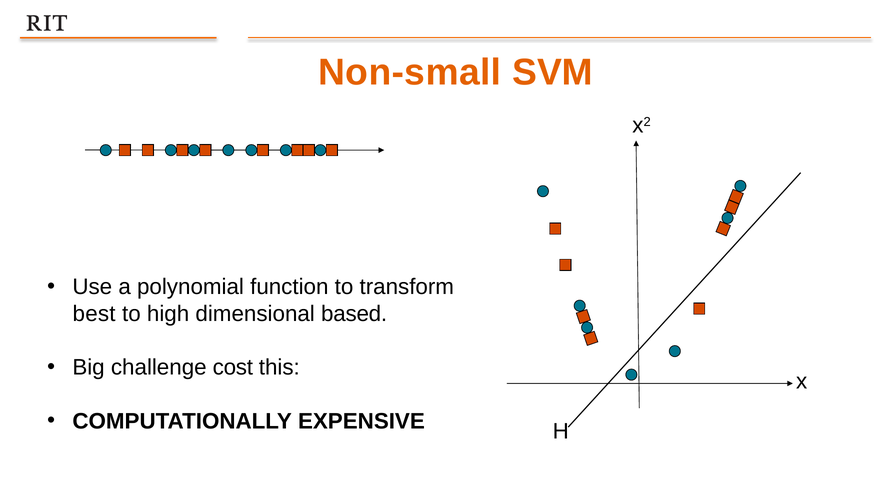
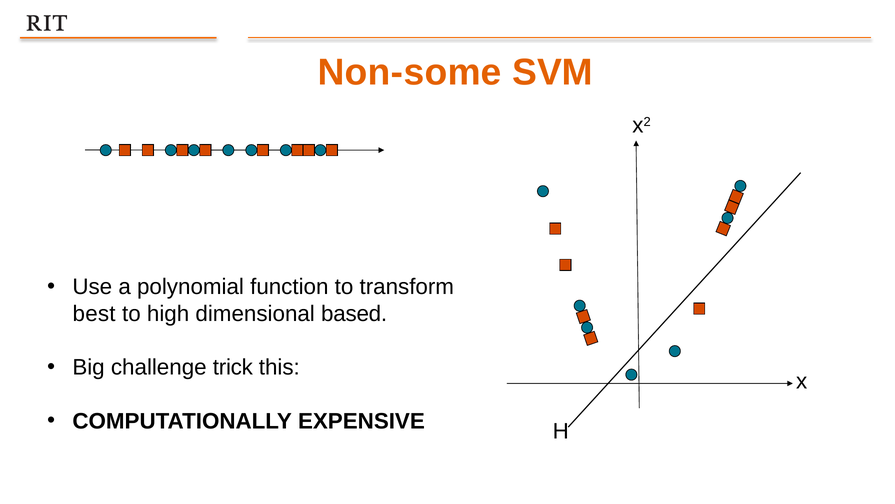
Non-small: Non-small -> Non-some
cost: cost -> trick
